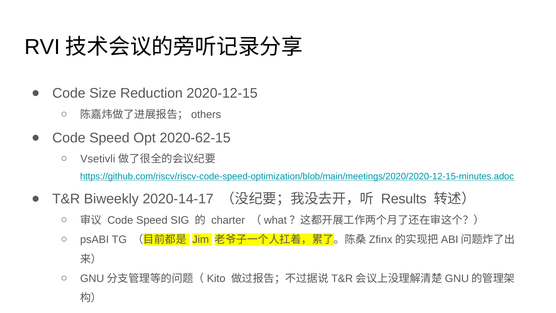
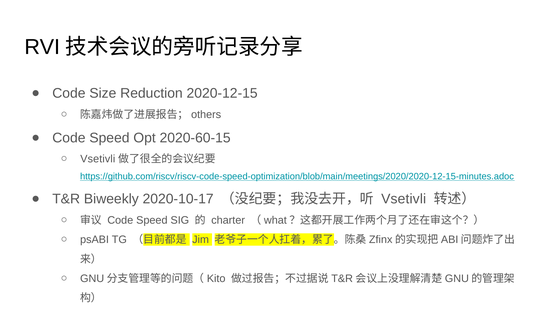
2020-62-15: 2020-62-15 -> 2020-60-15
2020-14-17: 2020-14-17 -> 2020-10-17
Results at (404, 199): Results -> Vsetivli
